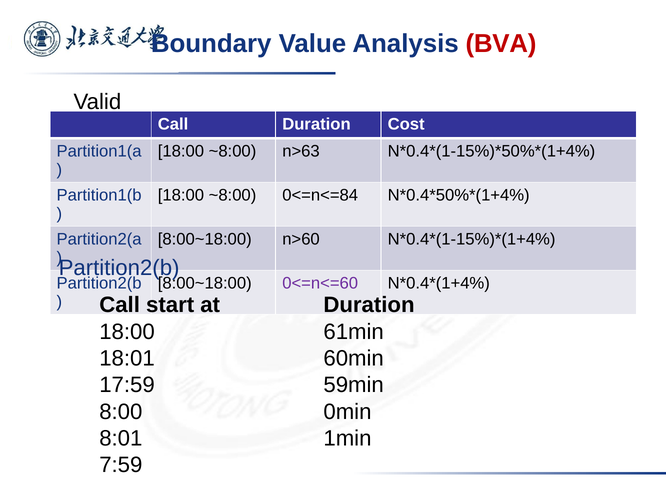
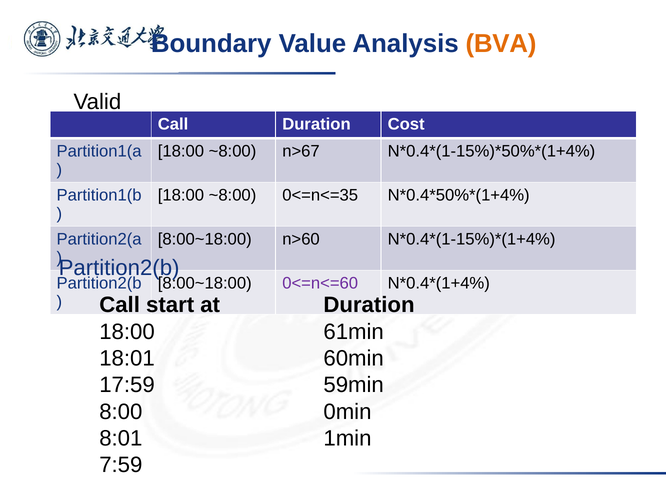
BVA colour: red -> orange
n>63: n>63 -> n>67
0<=n<=84: 0<=n<=84 -> 0<=n<=35
